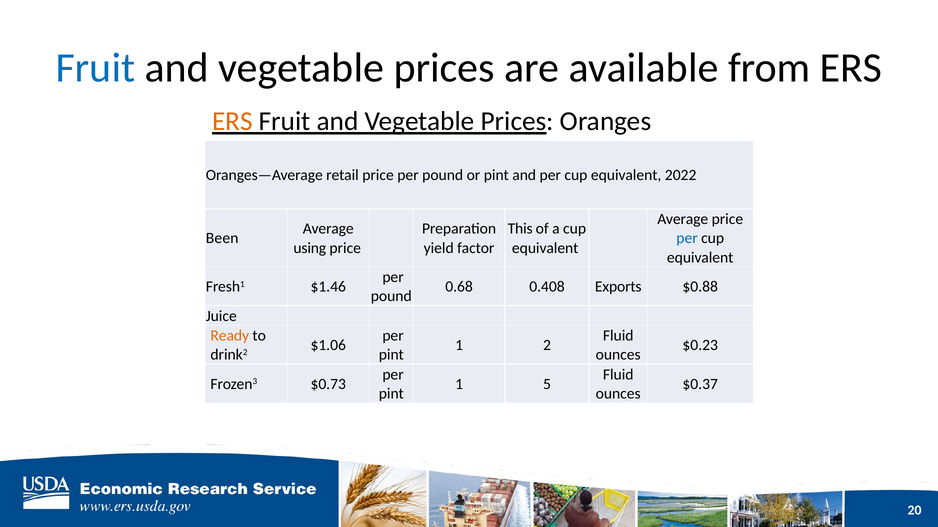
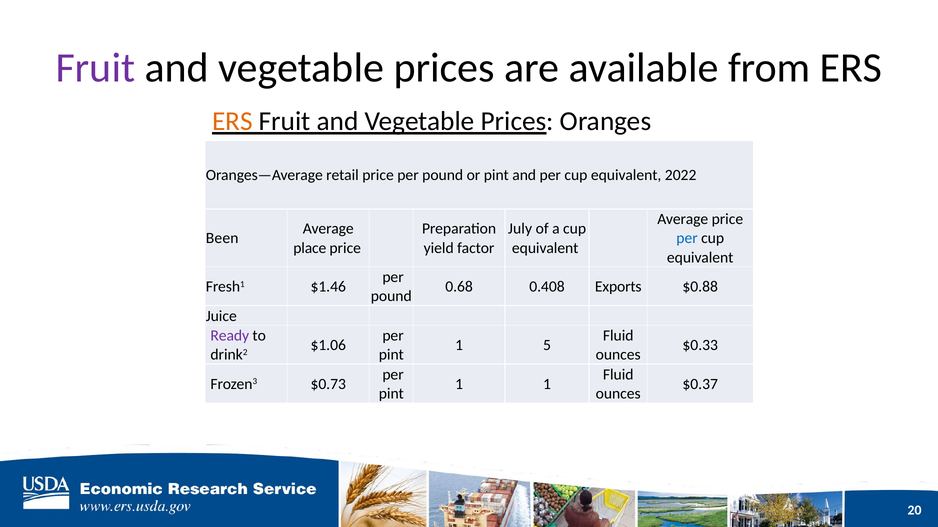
Fruit at (95, 68) colour: blue -> purple
This: This -> July
using: using -> place
Ready colour: orange -> purple
2: 2 -> 5
$0.23: $0.23 -> $0.33
1 5: 5 -> 1
